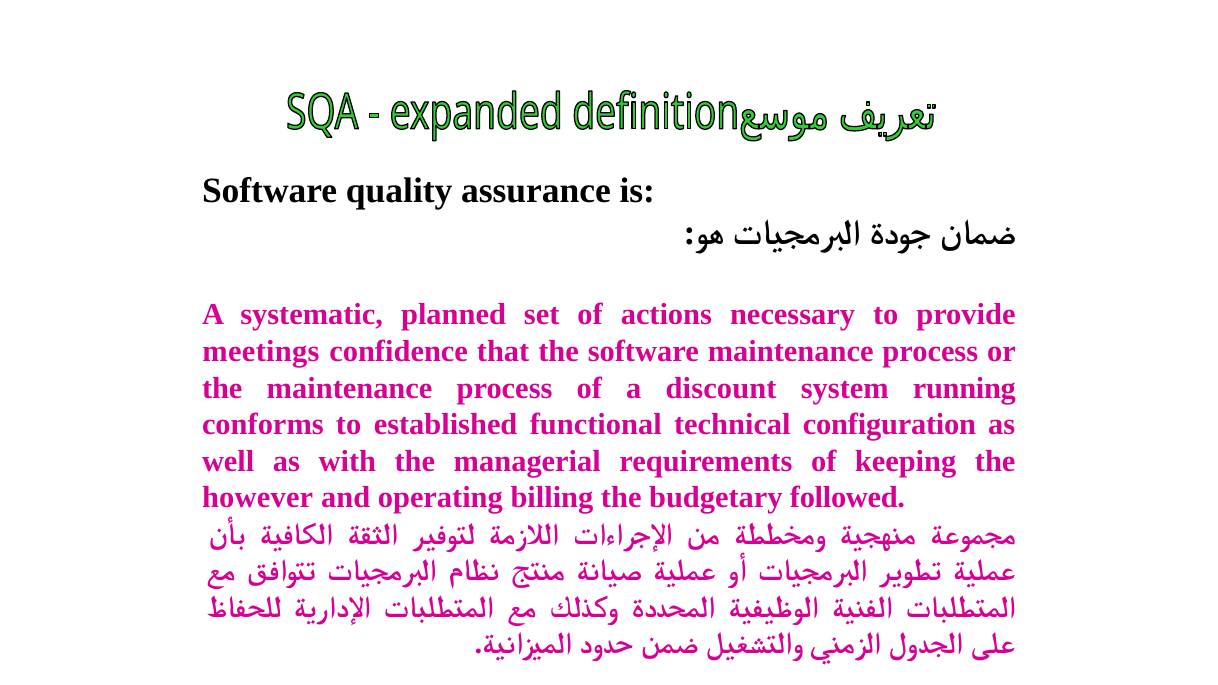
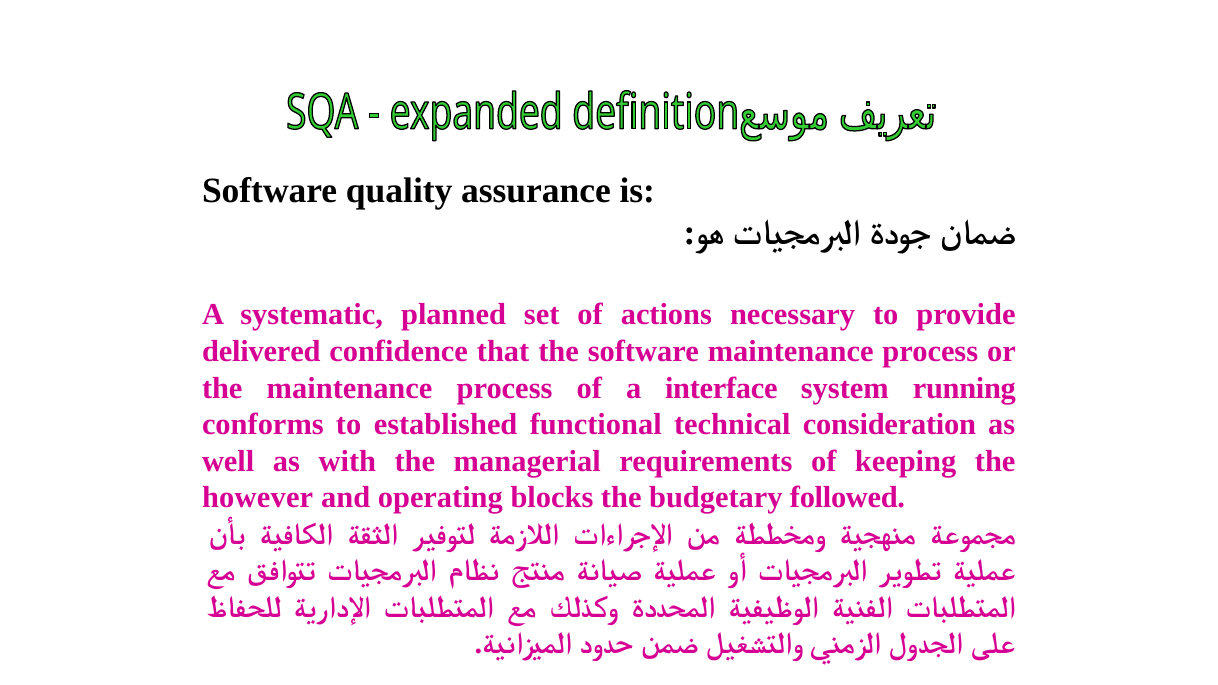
meetings: meetings -> delivered
discount: discount -> interface
configuration: configuration -> consideration
billing: billing -> blocks
